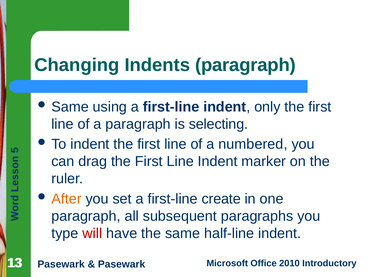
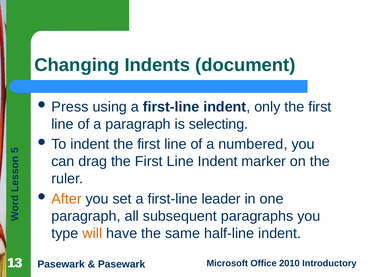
Indents paragraph: paragraph -> document
Same at (70, 107): Same -> Press
create: create -> leader
will colour: red -> orange
